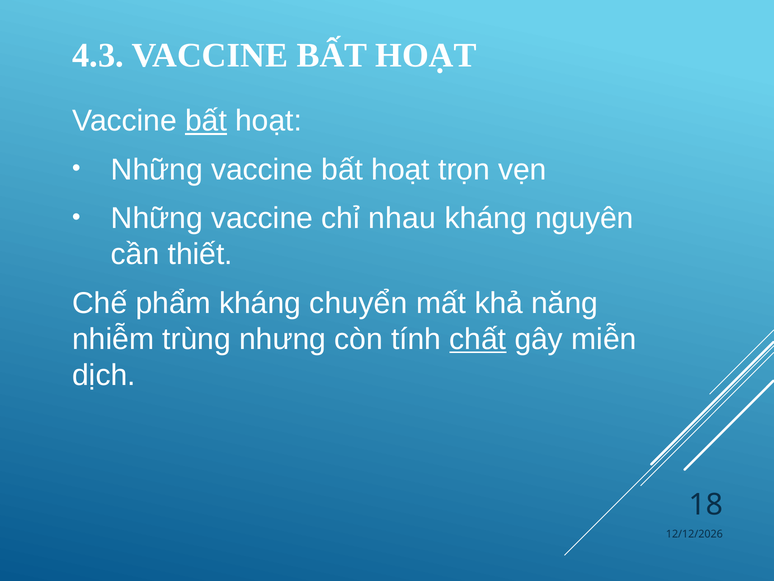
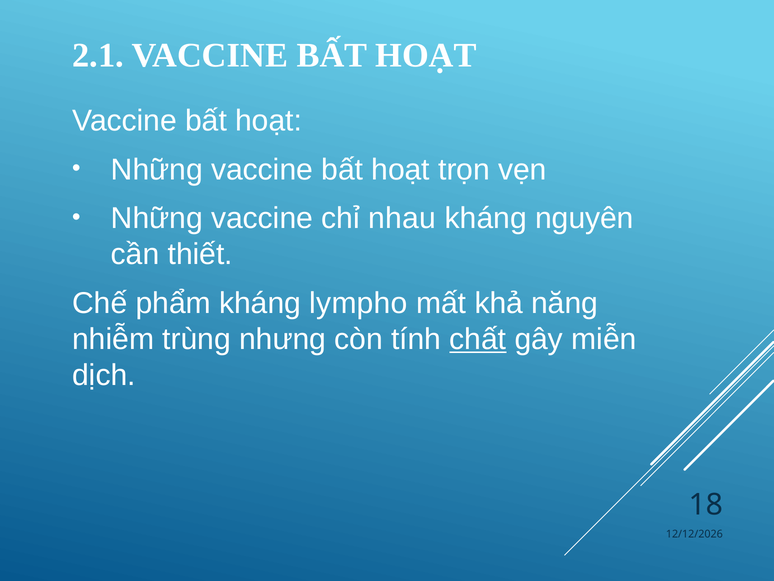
4.3: 4.3 -> 2.1
bất at (206, 121) underline: present -> none
chuyển: chuyển -> lympho
